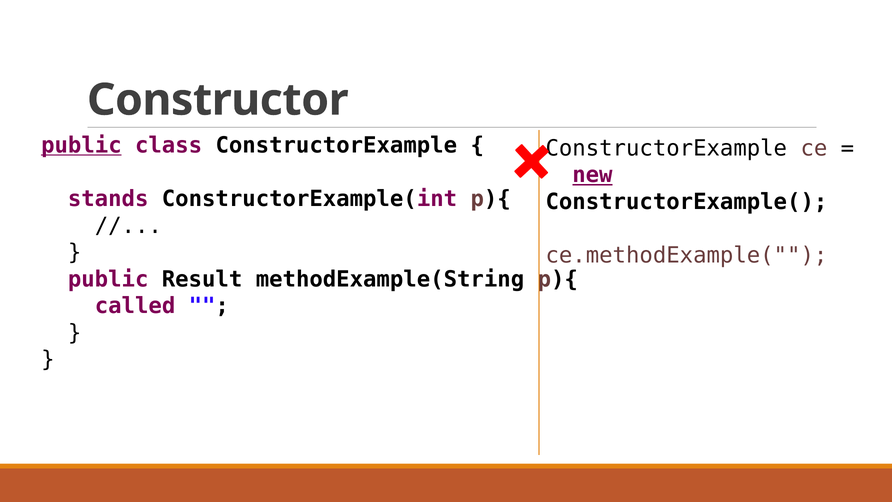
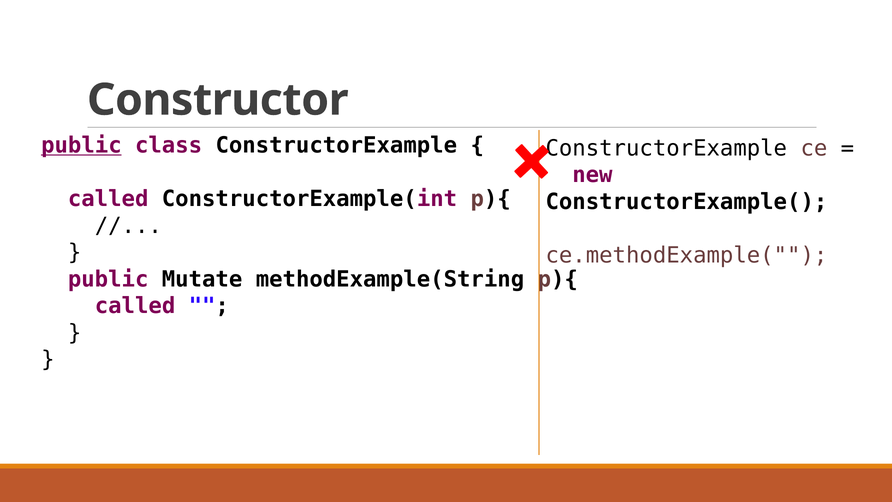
new underline: present -> none
stands at (108, 199): stands -> called
Result: Result -> Mutate
